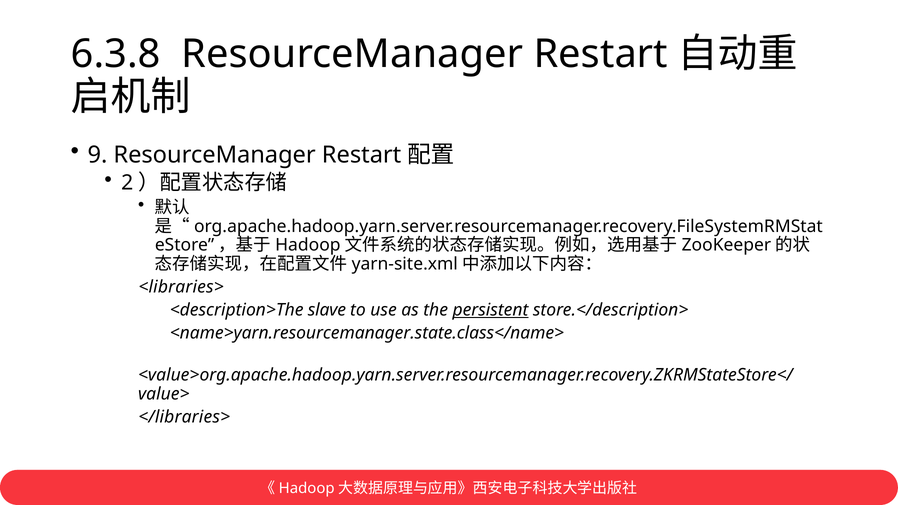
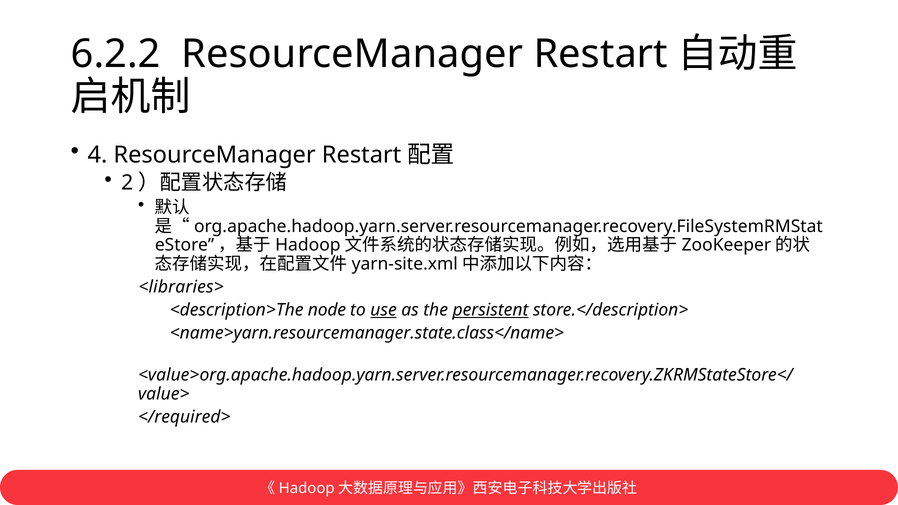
6.3.8: 6.3.8 -> 6.2.2
9: 9 -> 4
slave: slave -> node
use underline: none -> present
</libraries>: </libraries> -> </required>
